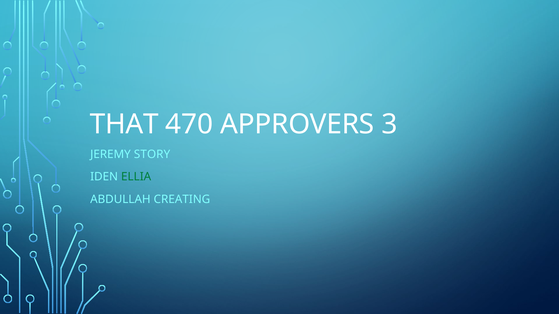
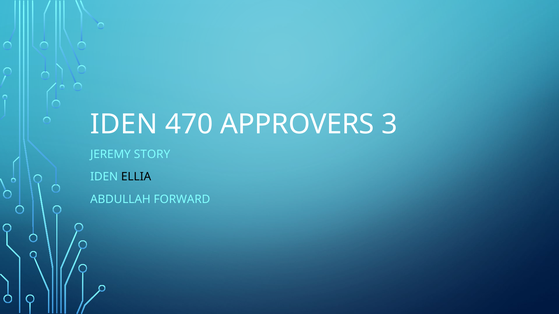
THAT at (124, 124): THAT -> IDEN
ELLIA colour: green -> black
CREATING: CREATING -> FORWARD
